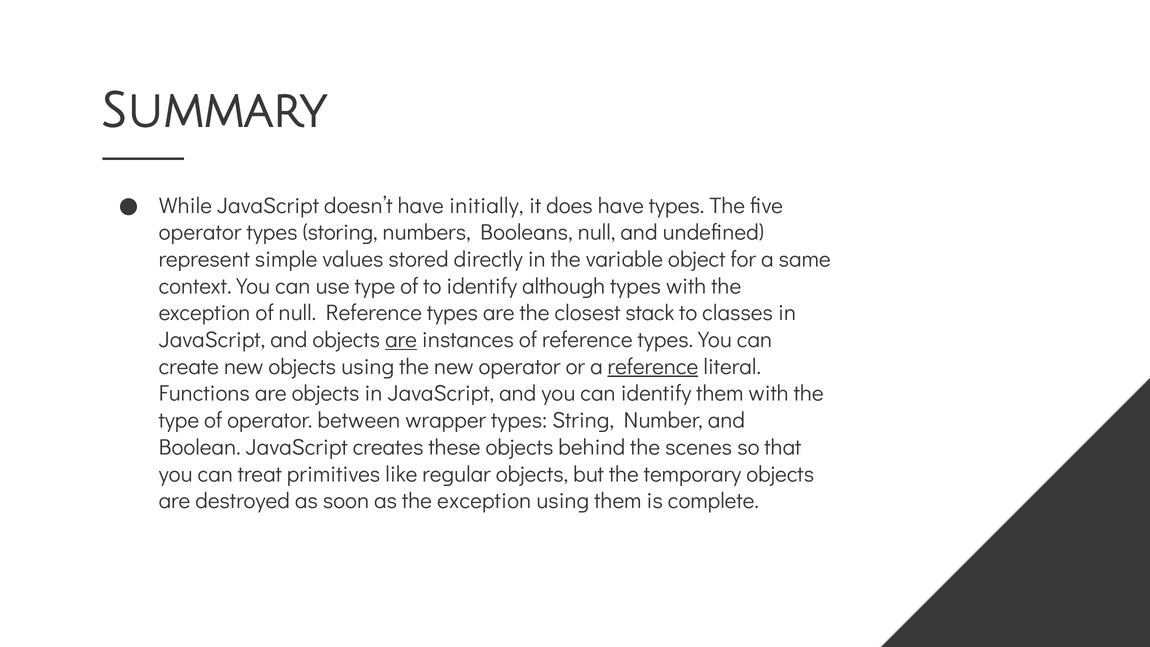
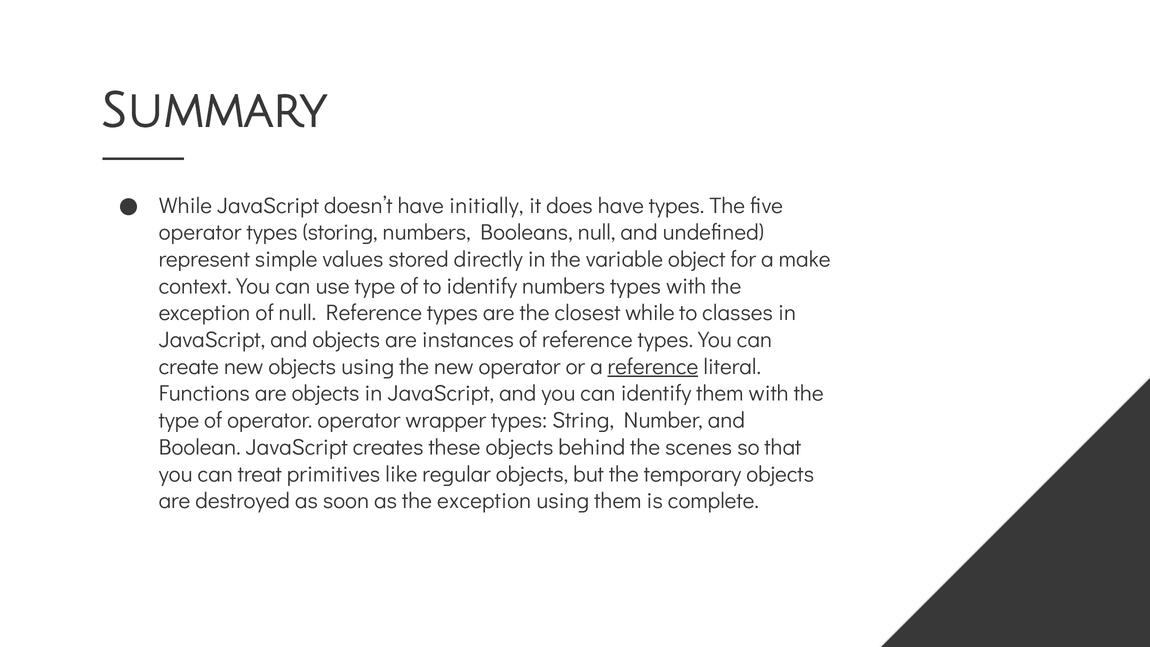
same: same -> make
identify although: although -> numbers
closest stack: stack -> while
are at (401, 340) underline: present -> none
operator between: between -> operator
